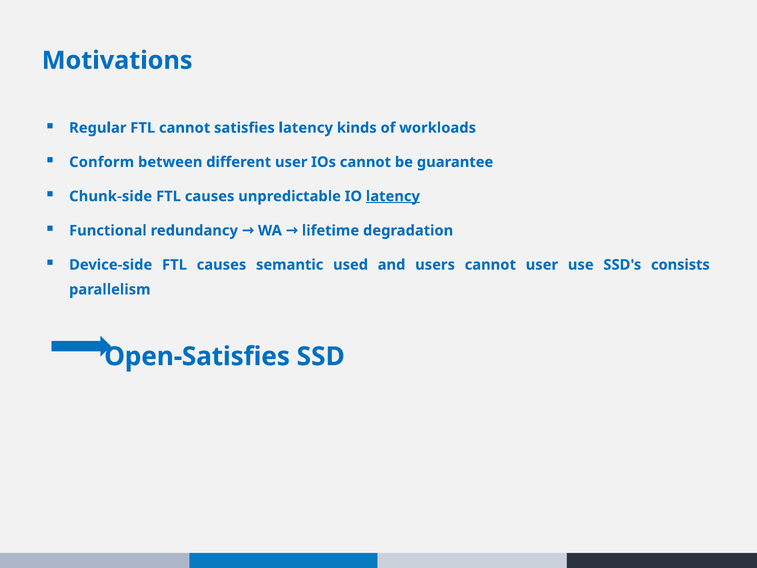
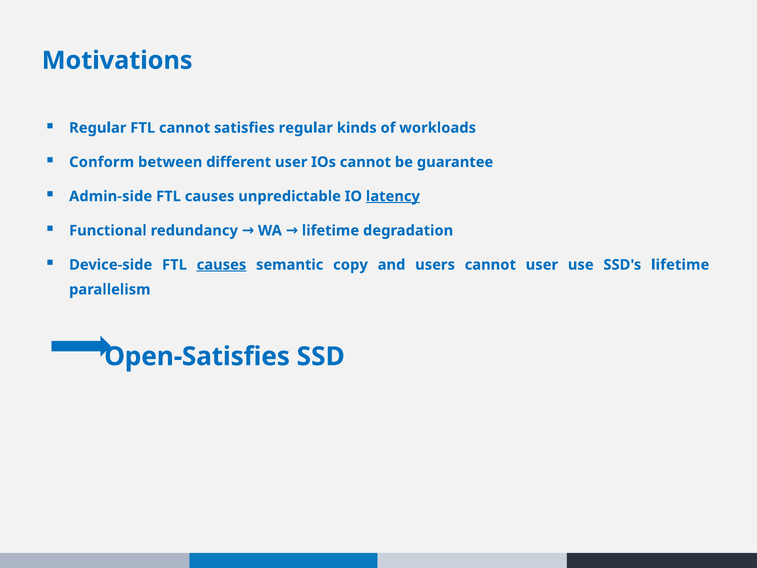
satisfies latency: latency -> regular
Chunk-side: Chunk-side -> Admin-side
causes at (221, 265) underline: none -> present
used: used -> copy
SSD's consists: consists -> lifetime
